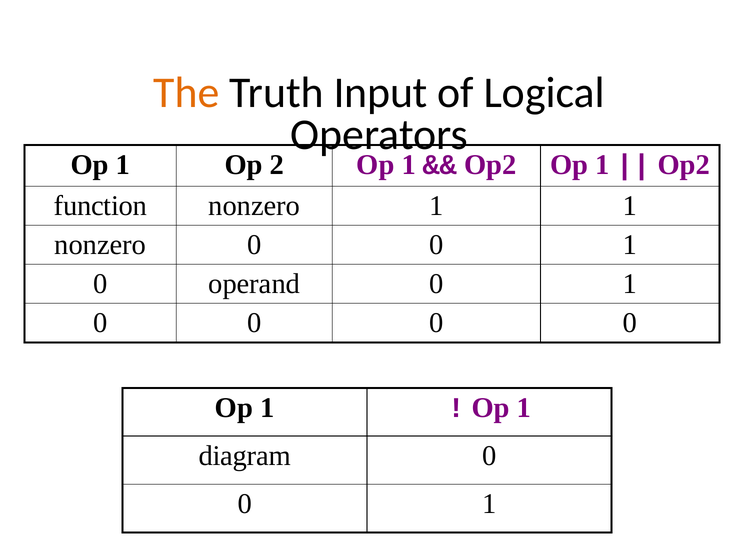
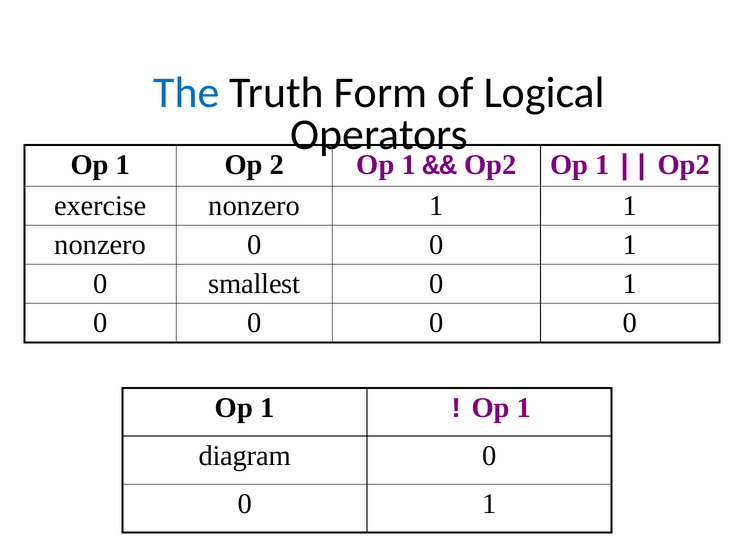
The colour: orange -> blue
Input: Input -> Form
function: function -> exercise
operand: operand -> smallest
